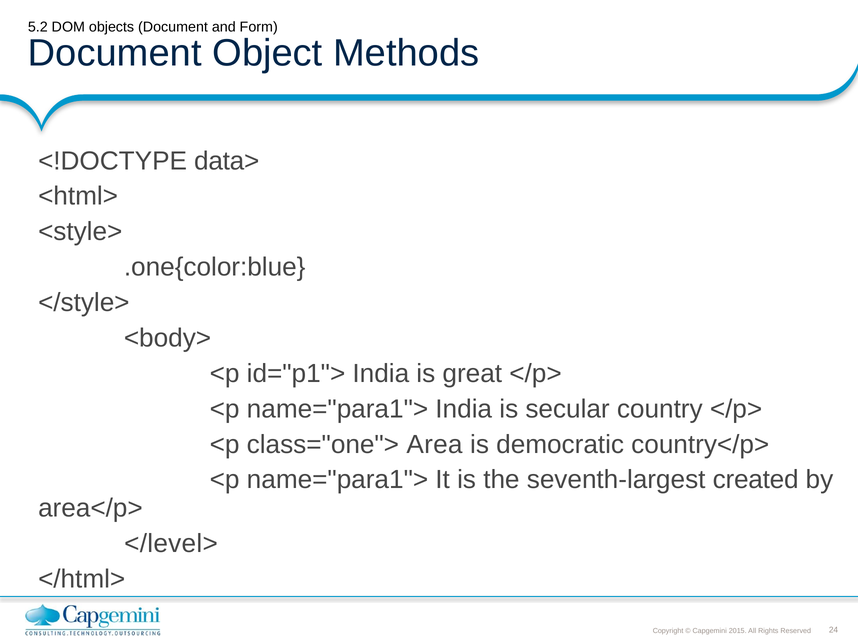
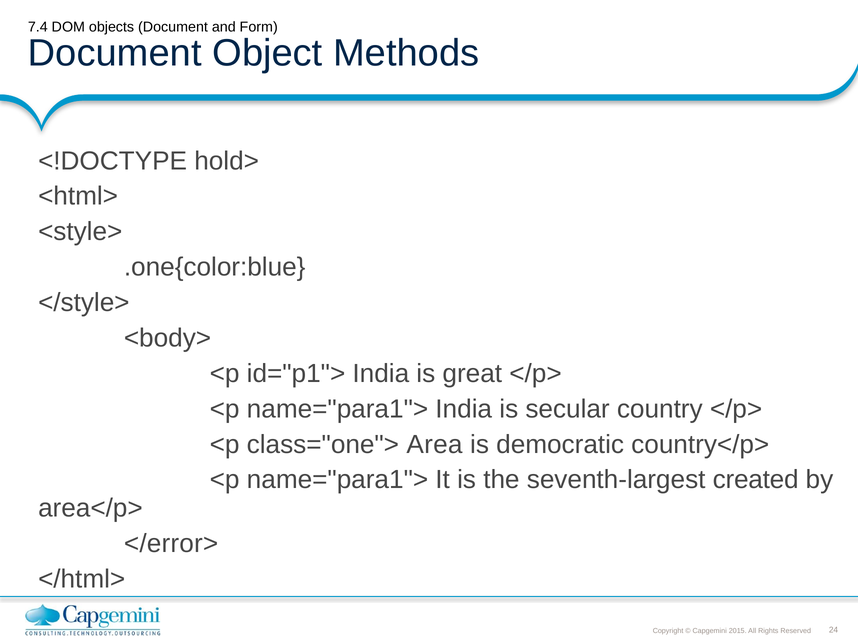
5.2: 5.2 -> 7.4
data>: data> -> hold>
</level>: </level> -> </error>
